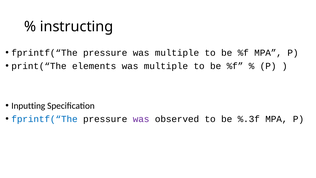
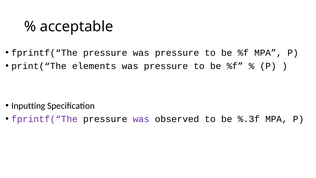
instructing: instructing -> acceptable
pressure was multiple: multiple -> pressure
multiple at (166, 66): multiple -> pressure
fprintf(“The at (45, 119) colour: blue -> purple
